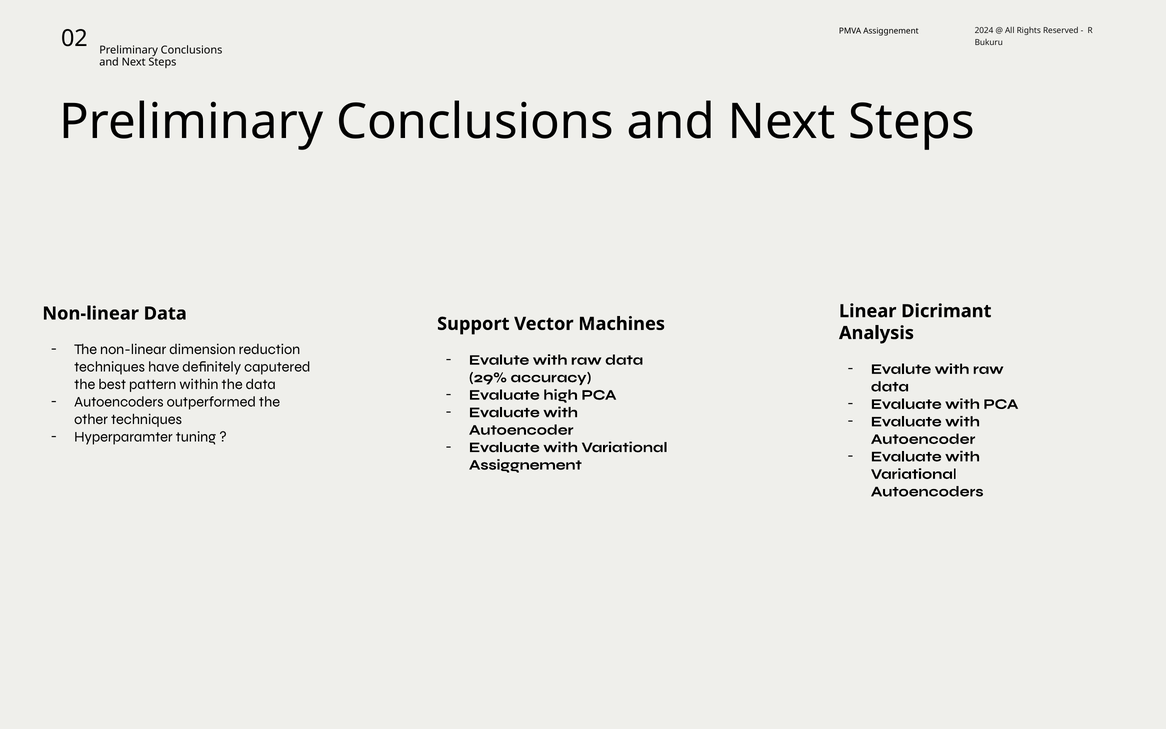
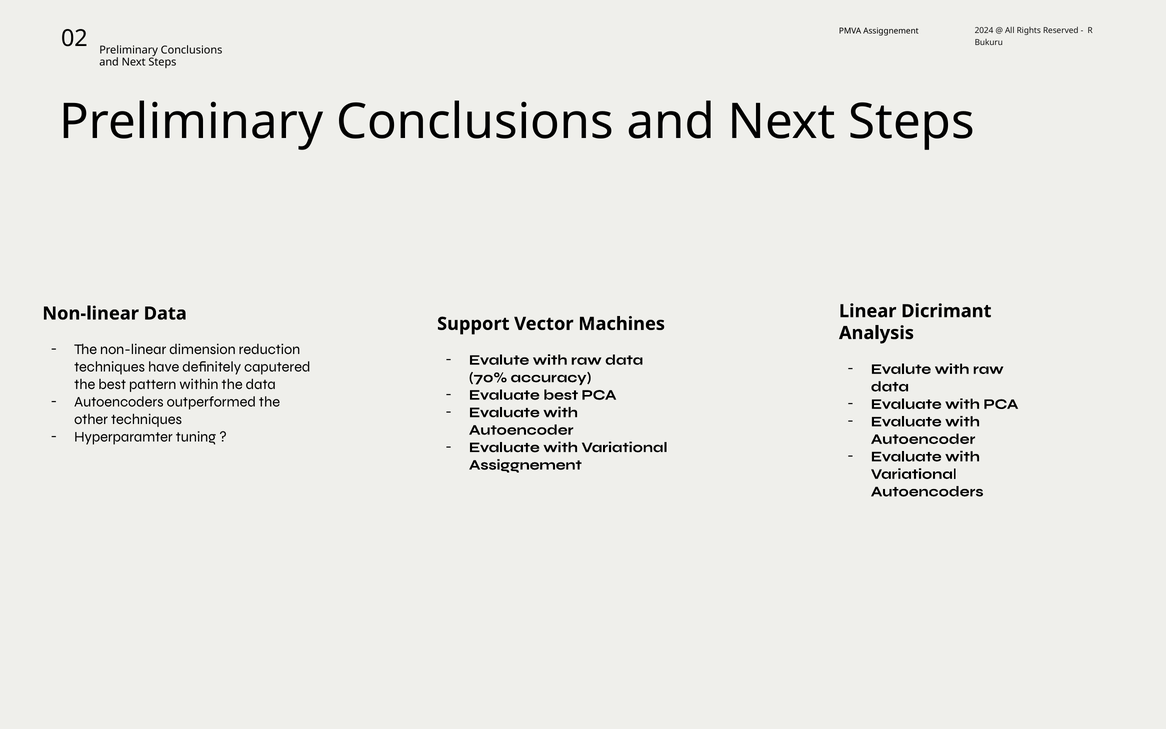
29%: 29% -> 70%
Evaluate high: high -> best
